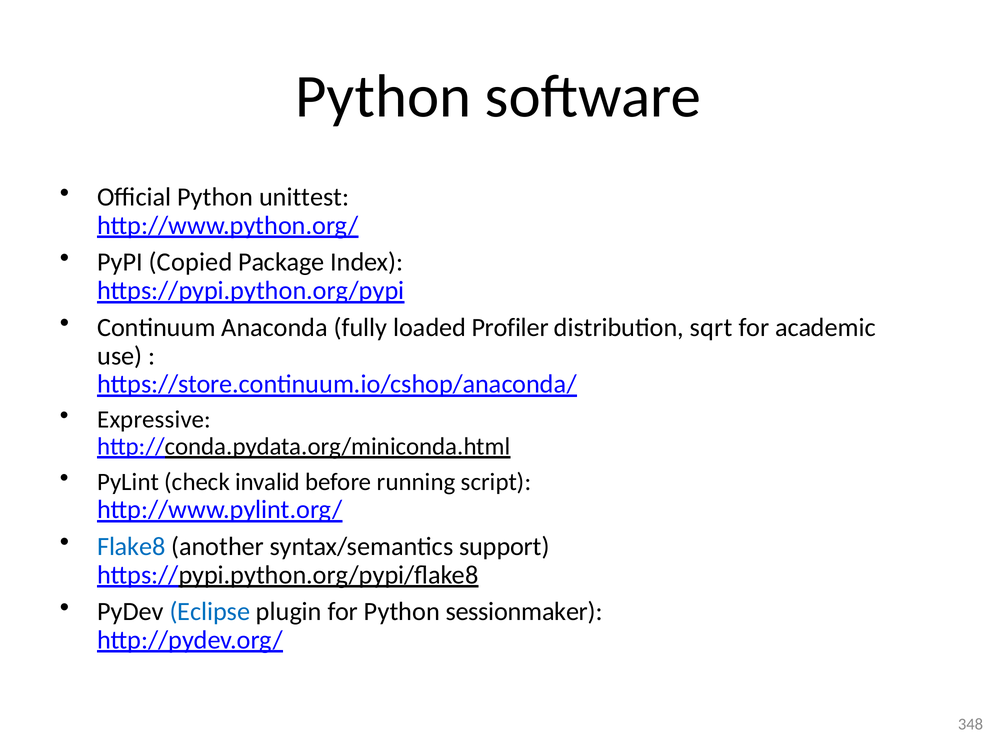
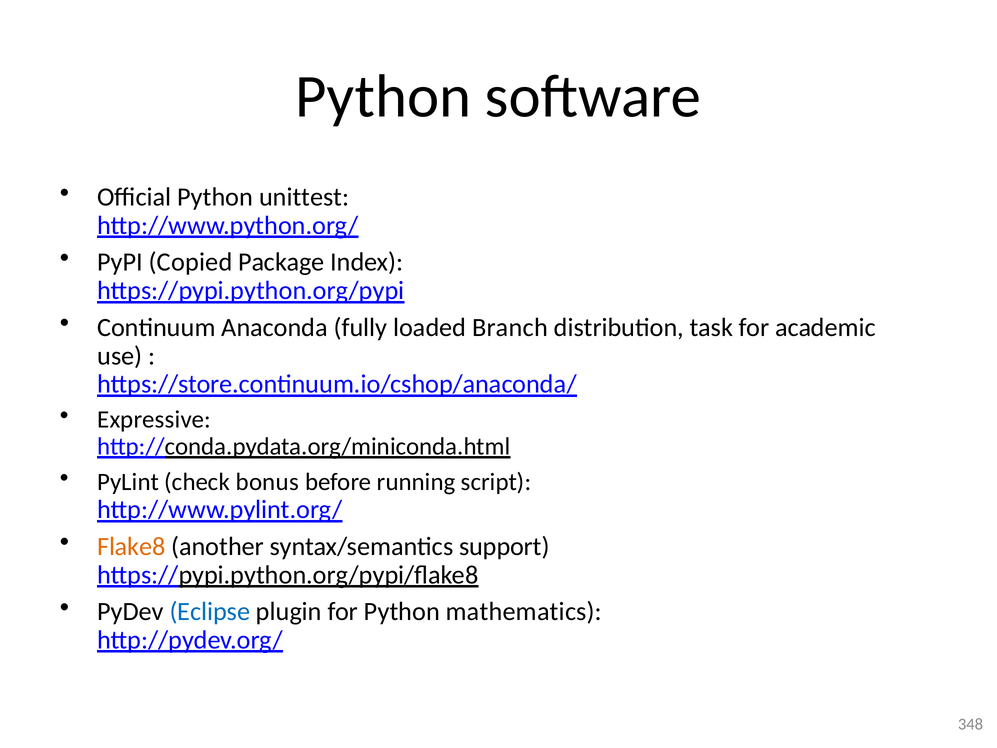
Profiler: Profiler -> Branch
sqrt: sqrt -> task
invalid: invalid -> bonus
Flake8 colour: blue -> orange
sessionmaker: sessionmaker -> mathematics
